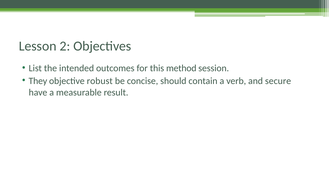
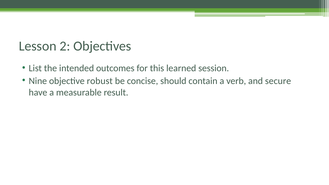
method: method -> learned
They: They -> Nine
